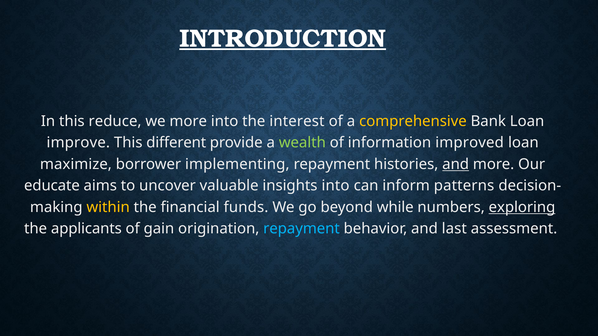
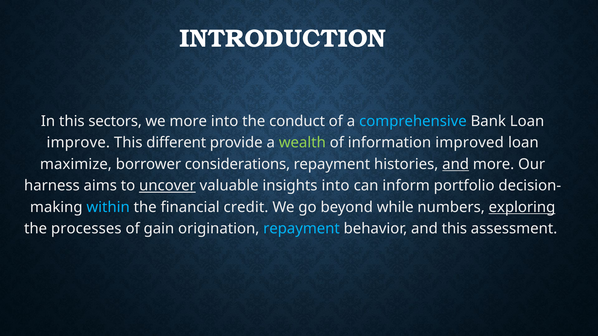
INTRODUCTION underline: present -> none
reduce: reduce -> sectors
interest: interest -> conduct
comprehensive colour: yellow -> light blue
implementing: implementing -> considerations
educate: educate -> harness
uncover underline: none -> present
patterns: patterns -> portfolio
within colour: yellow -> light blue
funds: funds -> credit
applicants: applicants -> processes
and last: last -> this
